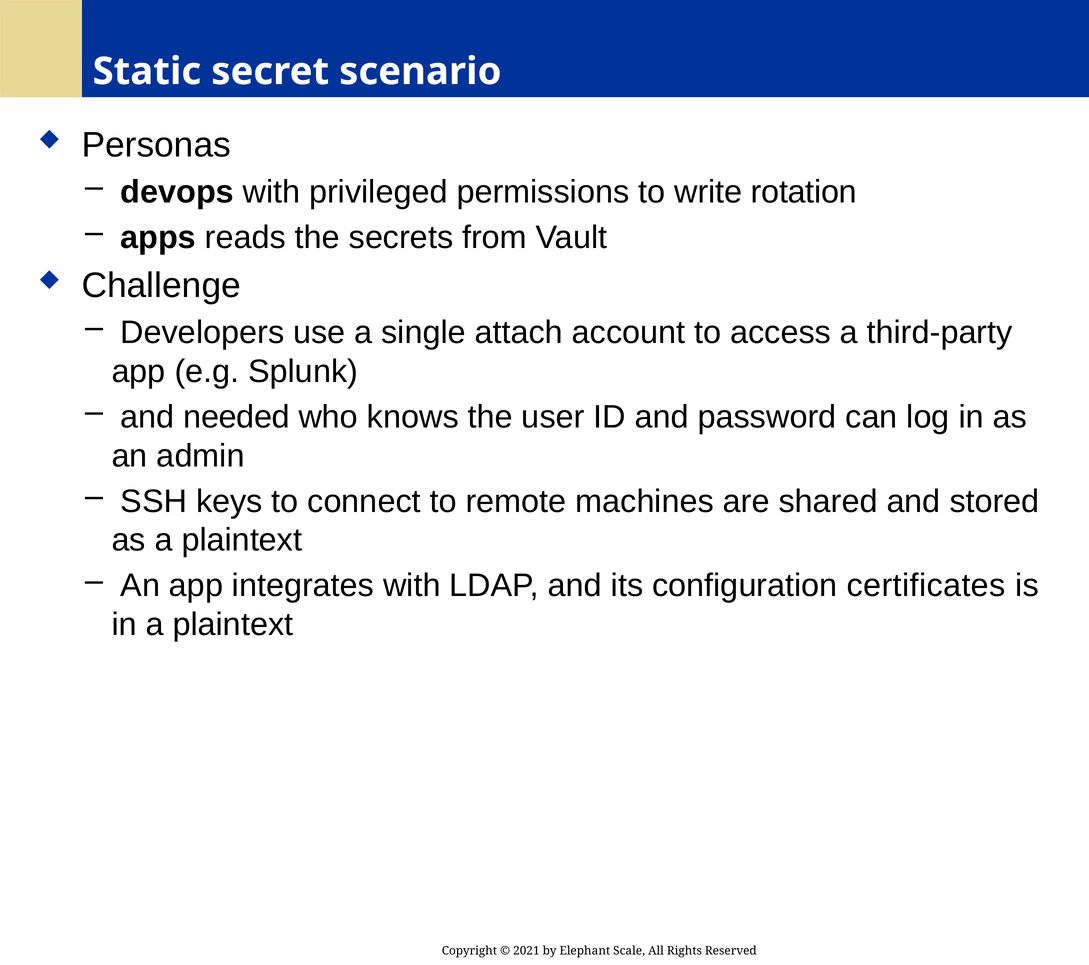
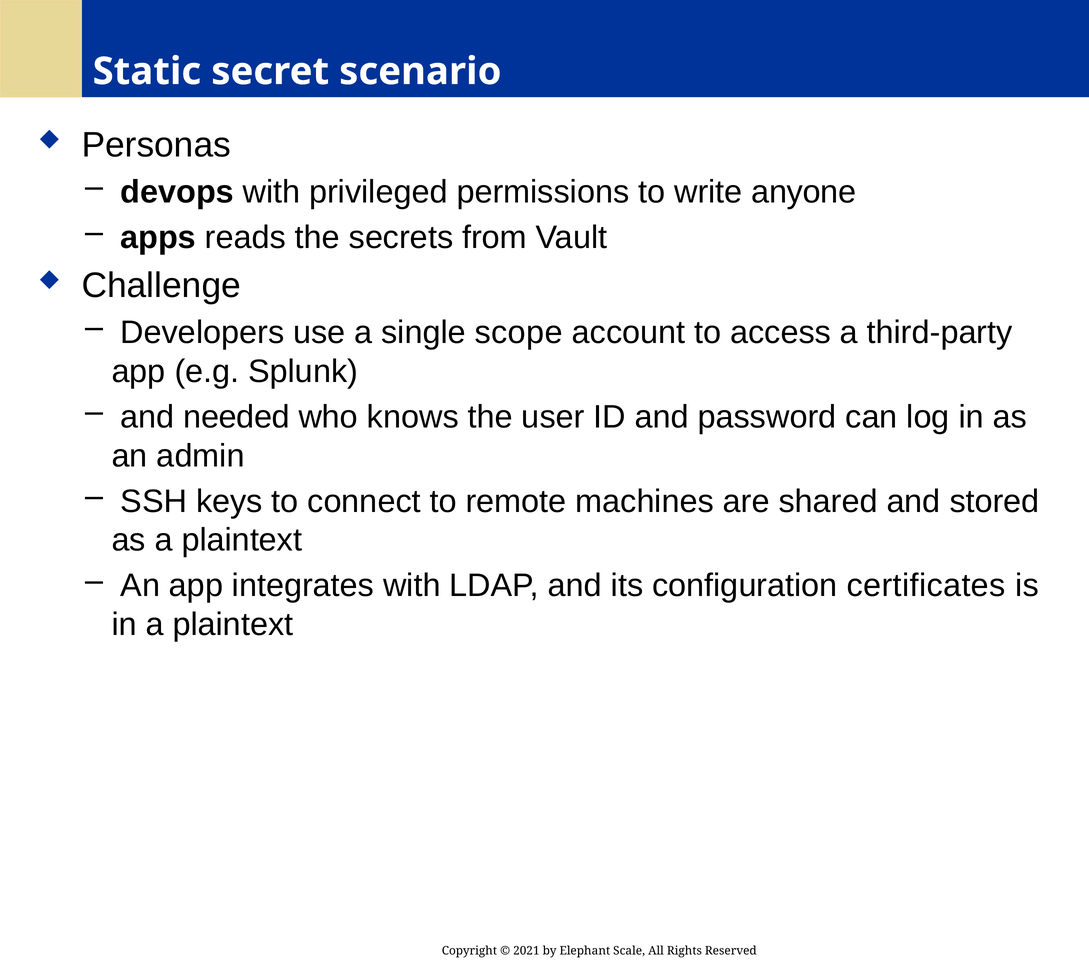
rotation: rotation -> anyone
attach: attach -> scope
